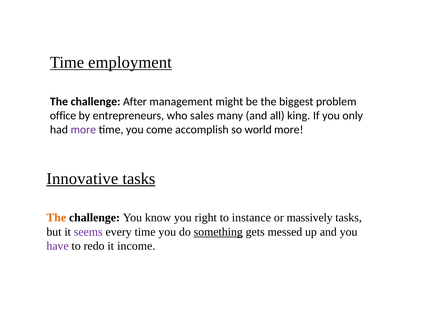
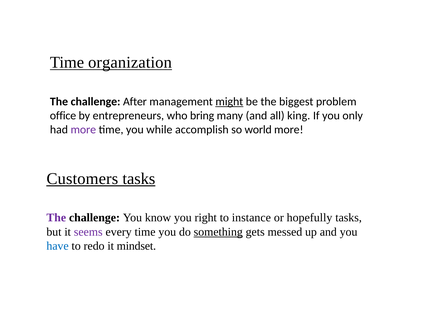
employment: employment -> organization
might underline: none -> present
sales: sales -> bring
come: come -> while
Innovative: Innovative -> Customers
The at (56, 218) colour: orange -> purple
massively: massively -> hopefully
have colour: purple -> blue
income: income -> mindset
